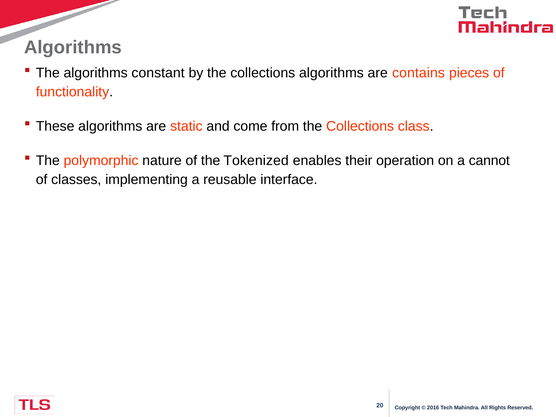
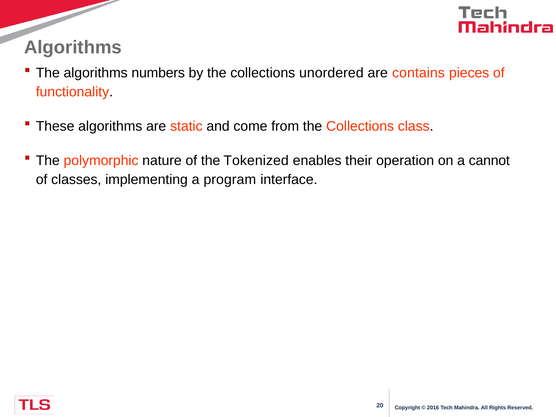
constant: constant -> numbers
collections algorithms: algorithms -> unordered
reusable: reusable -> program
